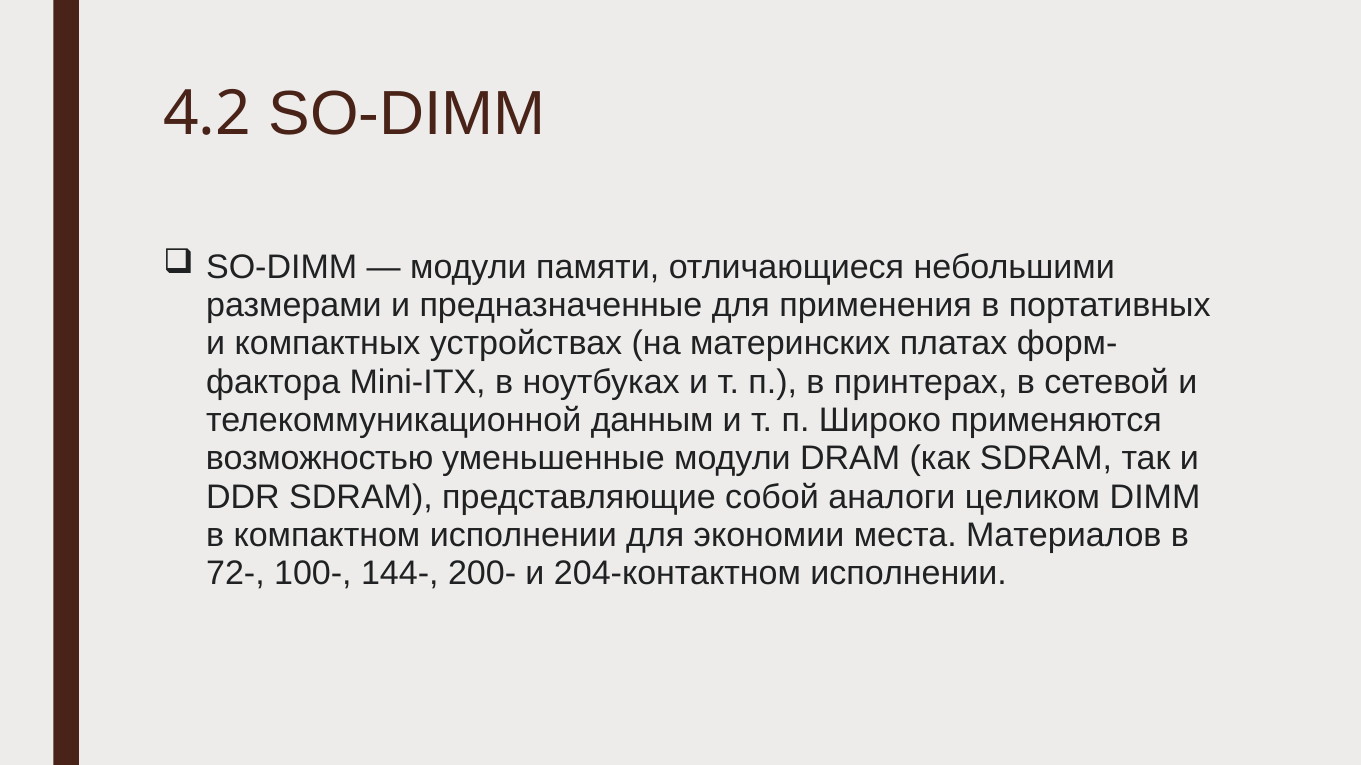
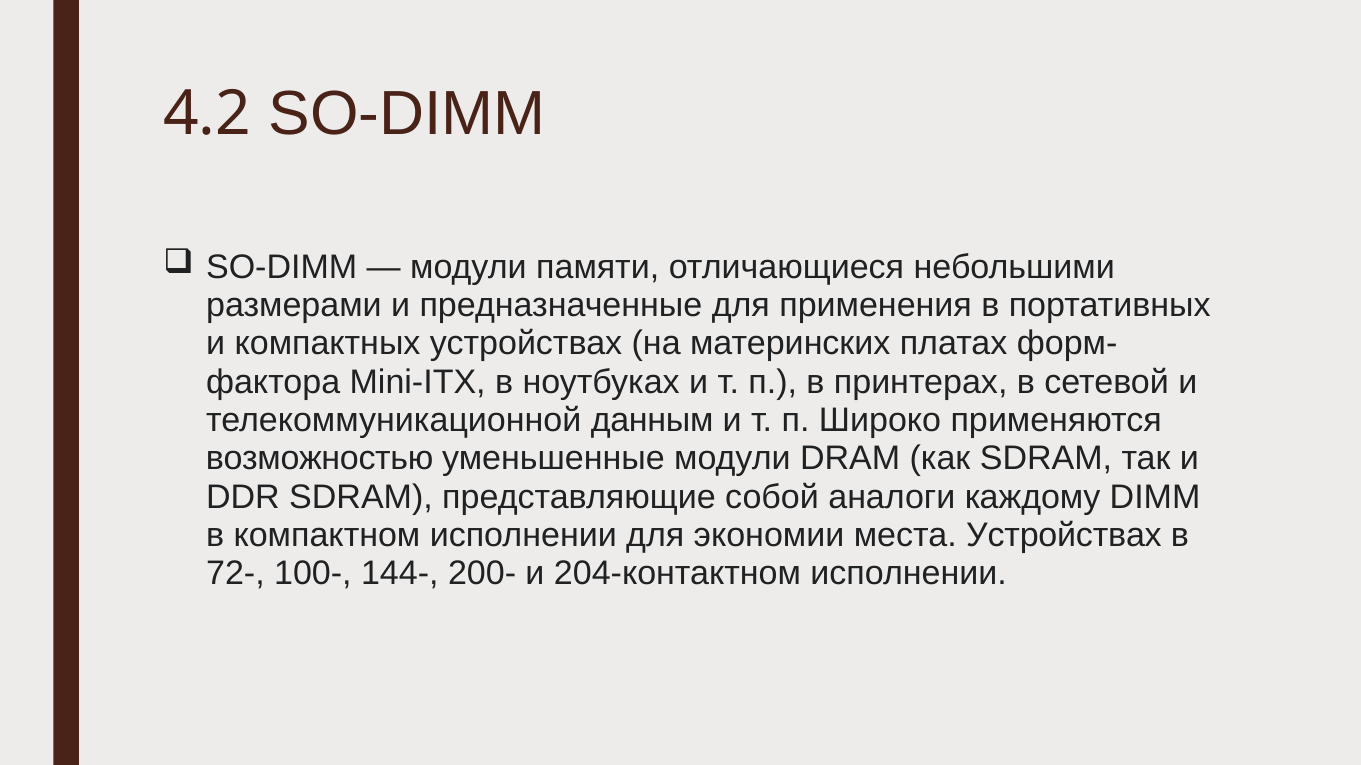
целиком: целиком -> каждому
места Материалов: Материалов -> Устройствах
